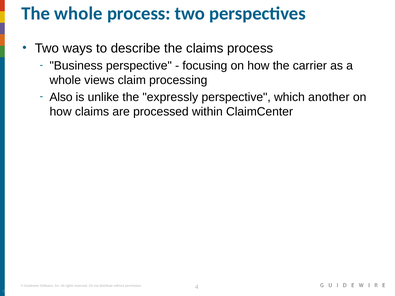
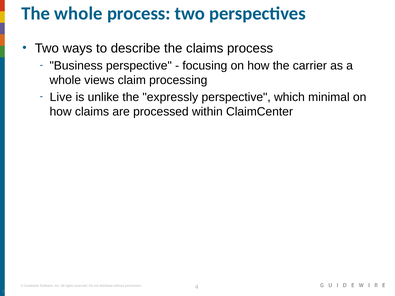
Also: Also -> Live
another: another -> minimal
